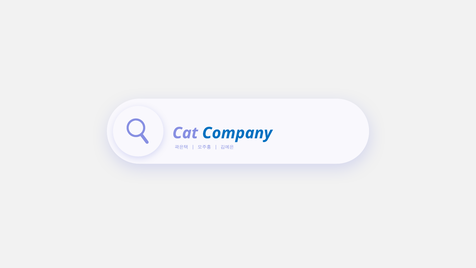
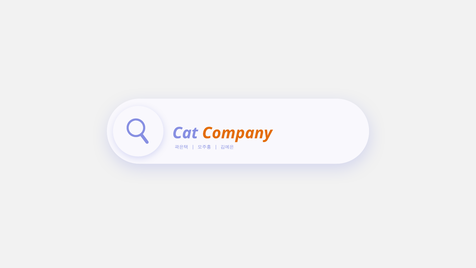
Company colour: blue -> orange
